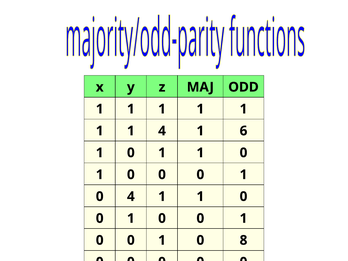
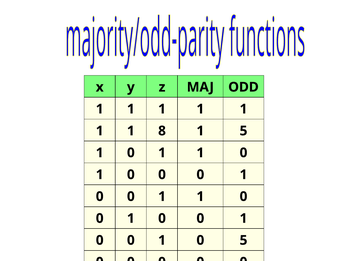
1 4: 4 -> 8
1 6: 6 -> 5
4 at (131, 197): 4 -> 0
0 8: 8 -> 5
